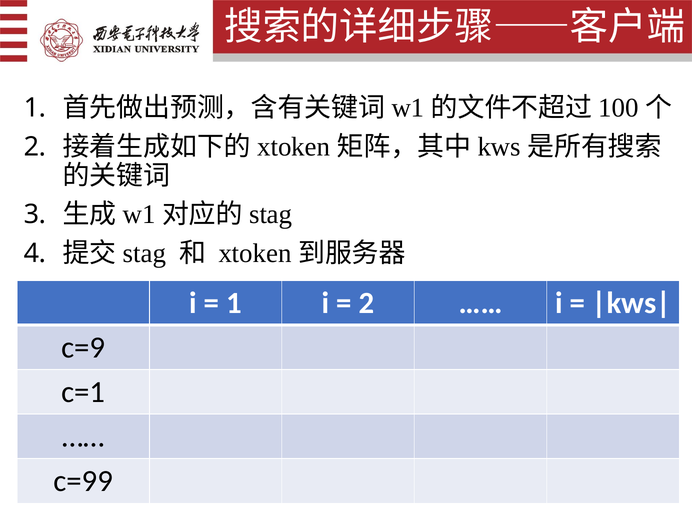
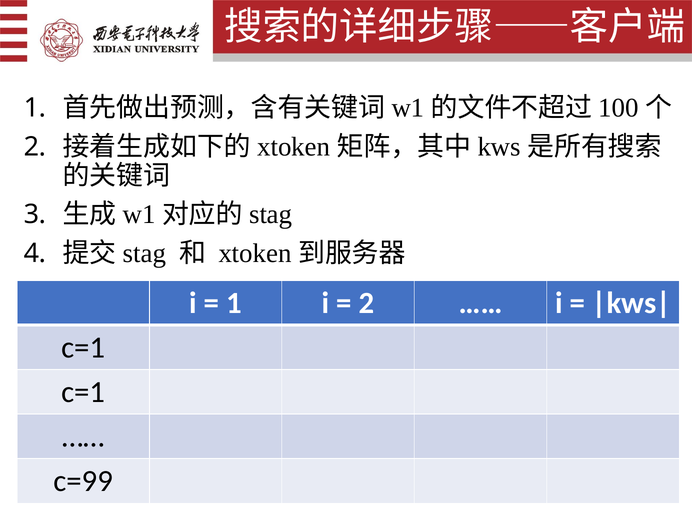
c=9 at (83, 348): c=9 -> c=1
